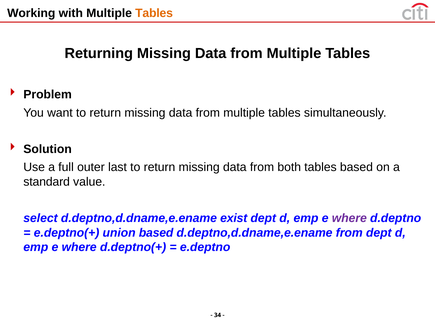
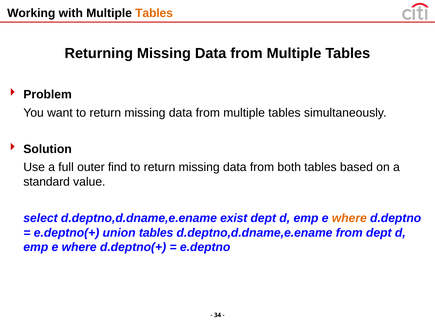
last: last -> find
where at (349, 218) colour: purple -> orange
union based: based -> tables
